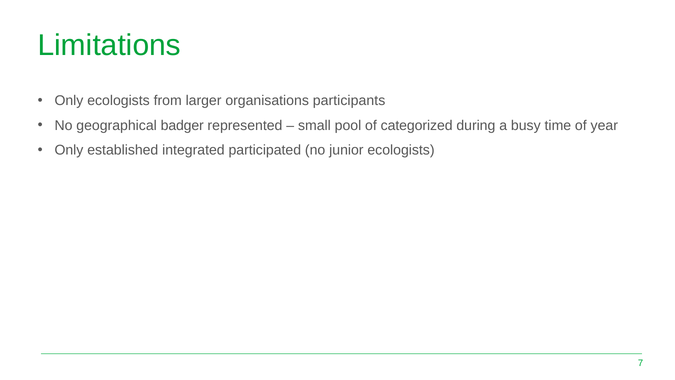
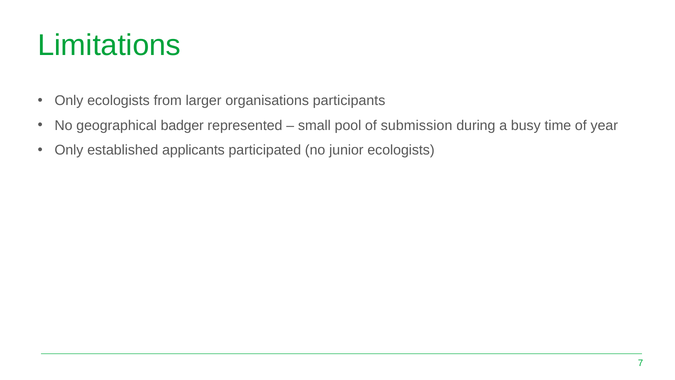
categorized: categorized -> submission
integrated: integrated -> applicants
